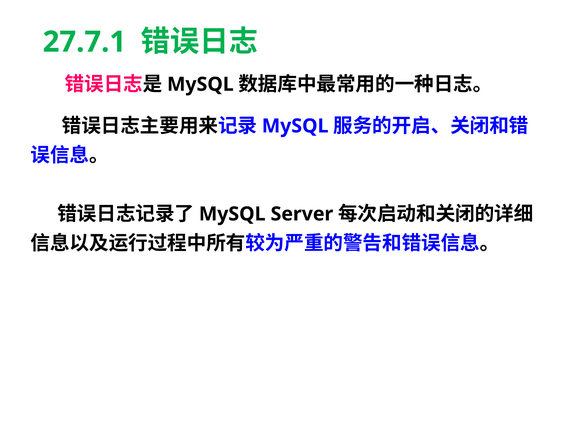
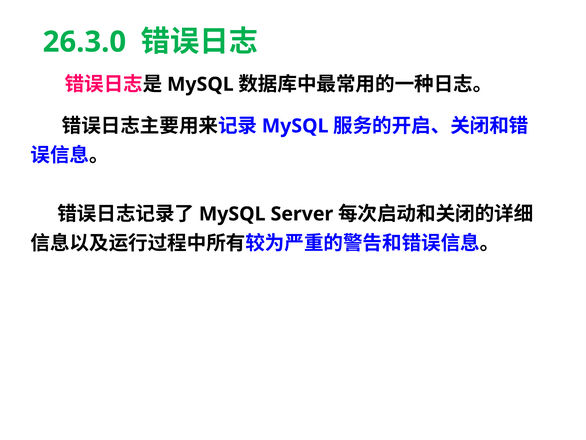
27.7.1: 27.7.1 -> 26.3.0
